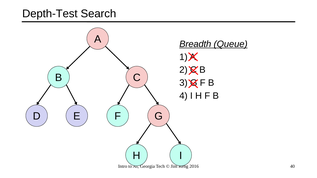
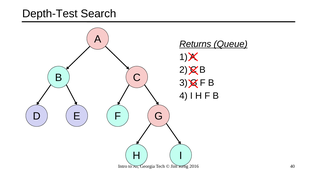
Breadth: Breadth -> Returns
